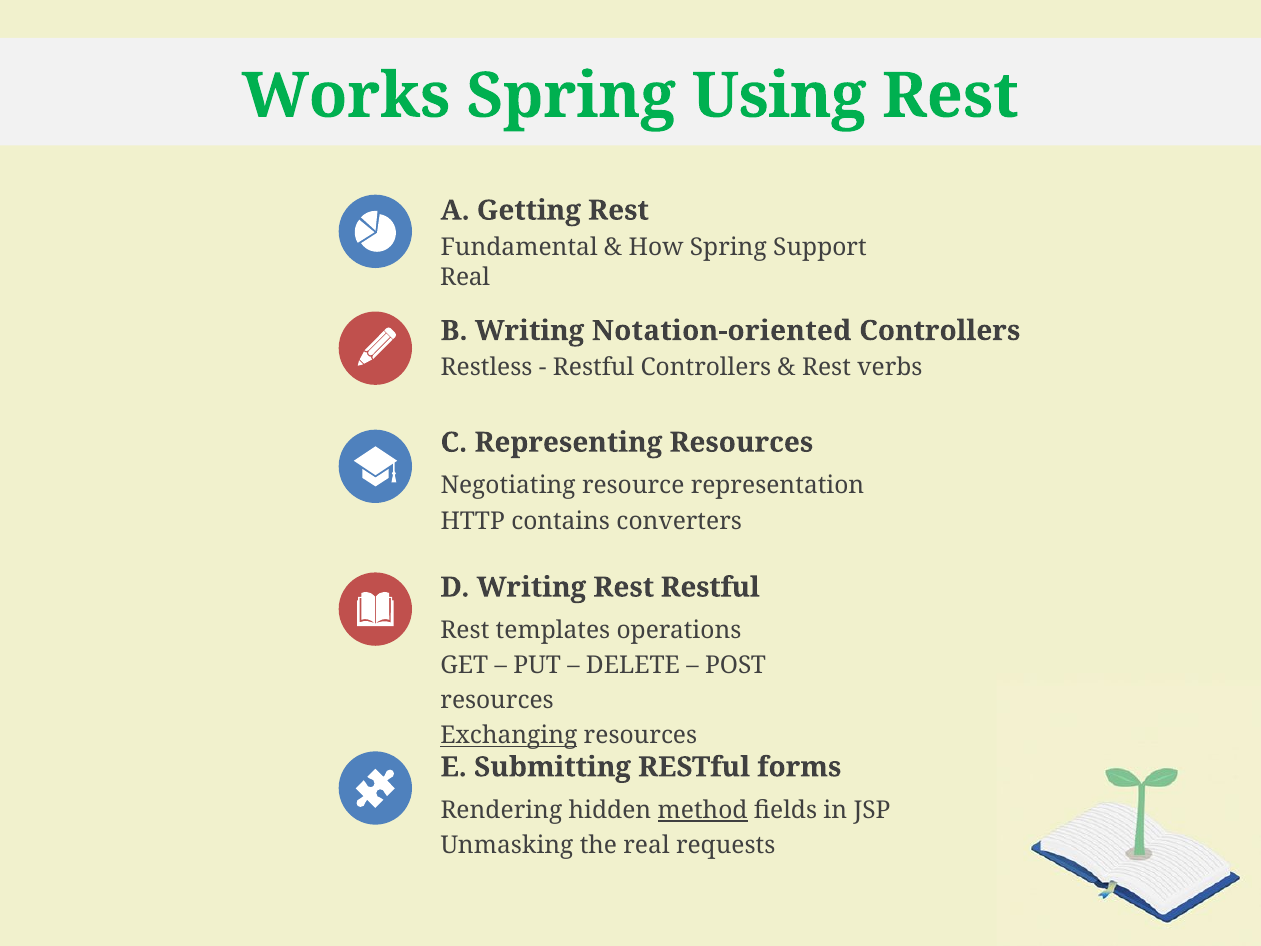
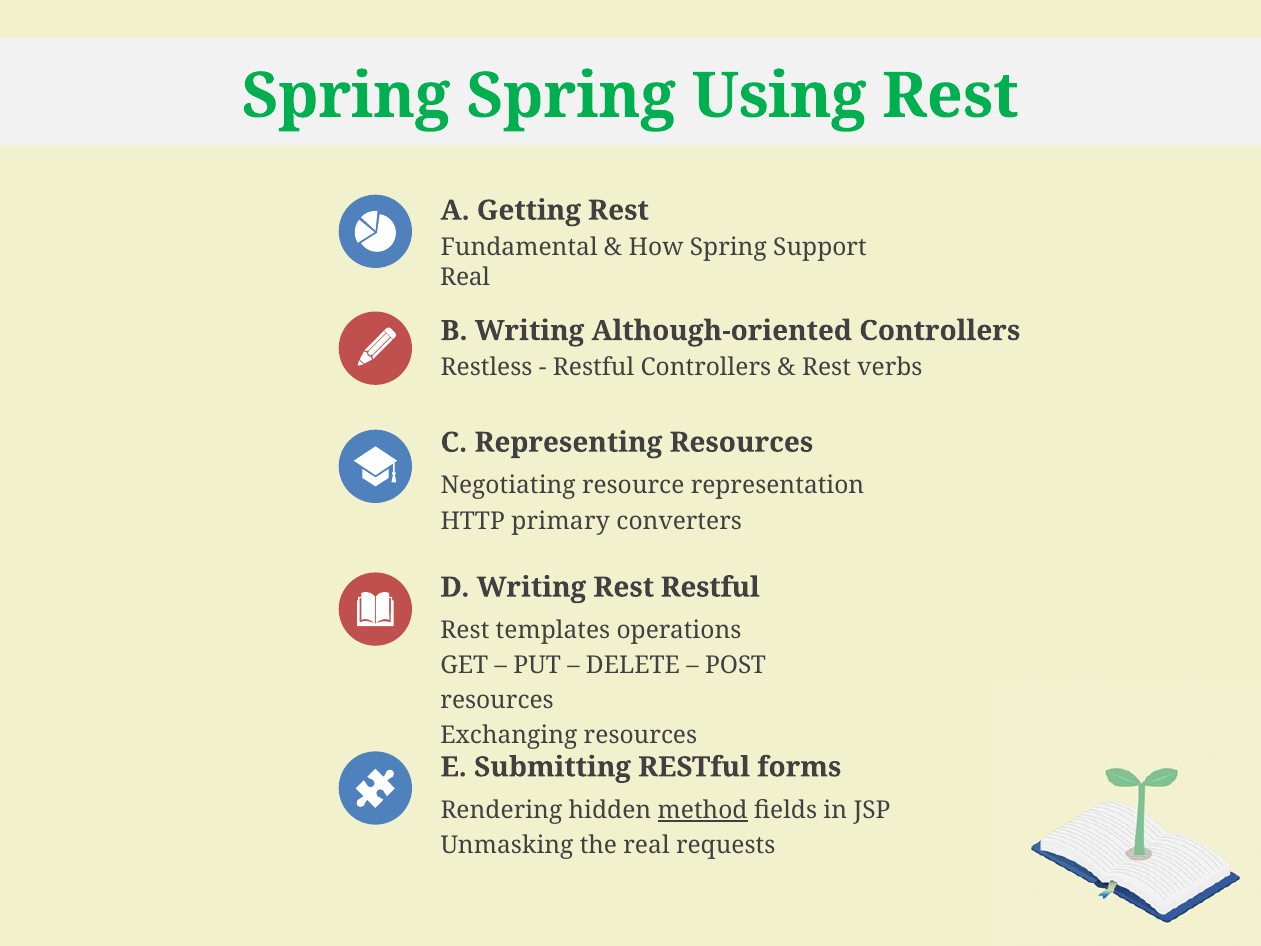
Works at (346, 96): Works -> Spring
Notation-oriented: Notation-oriented -> Although-oriented
contains: contains -> primary
Exchanging underline: present -> none
